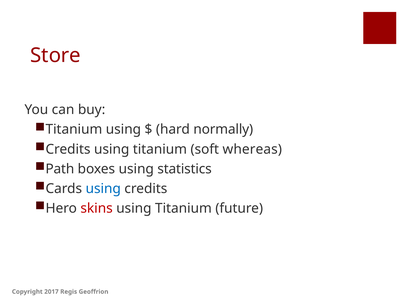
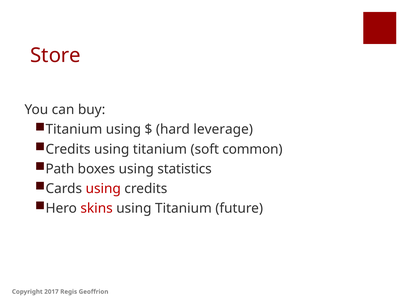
normally: normally -> leverage
whereas: whereas -> common
using at (103, 189) colour: blue -> red
